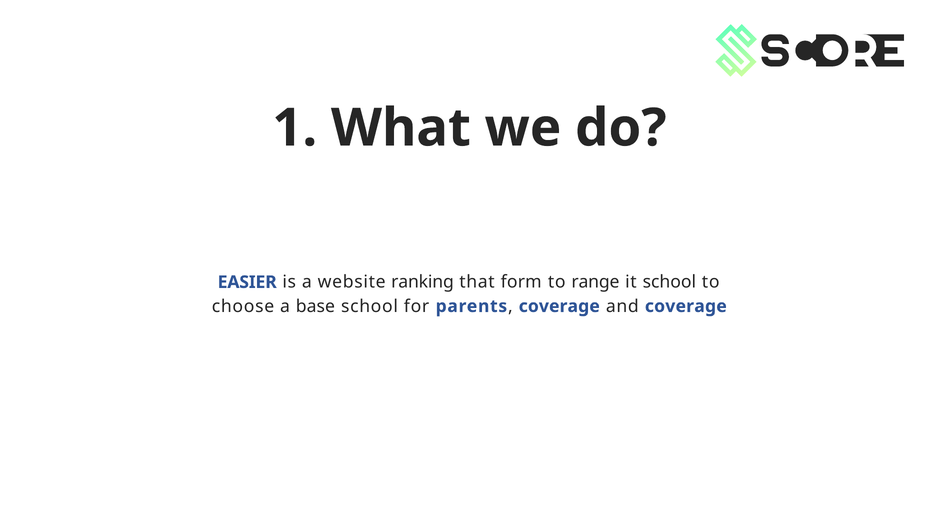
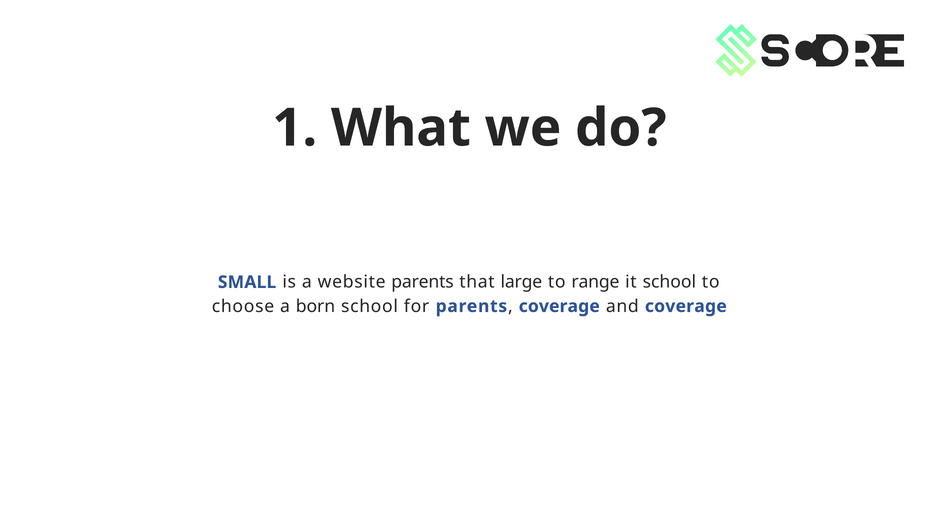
EASIER: EASIER -> SMALL
website ranking: ranking -> parents
form: form -> large
base: base -> born
